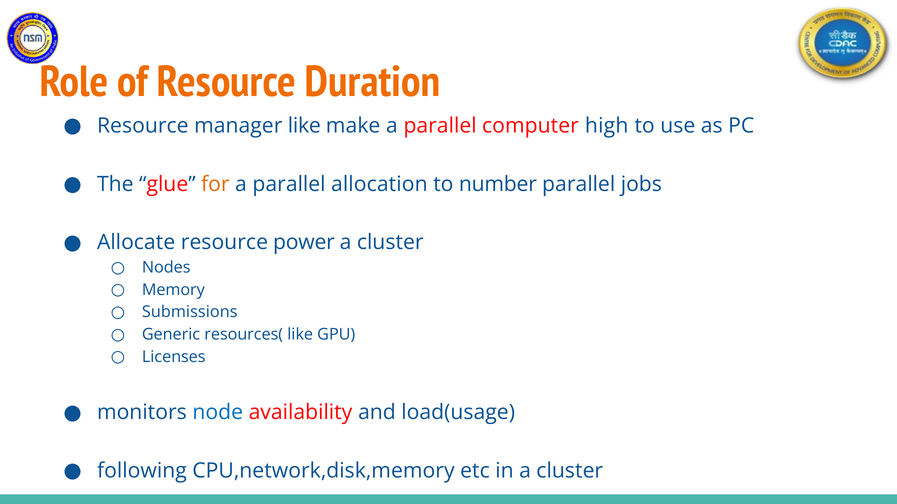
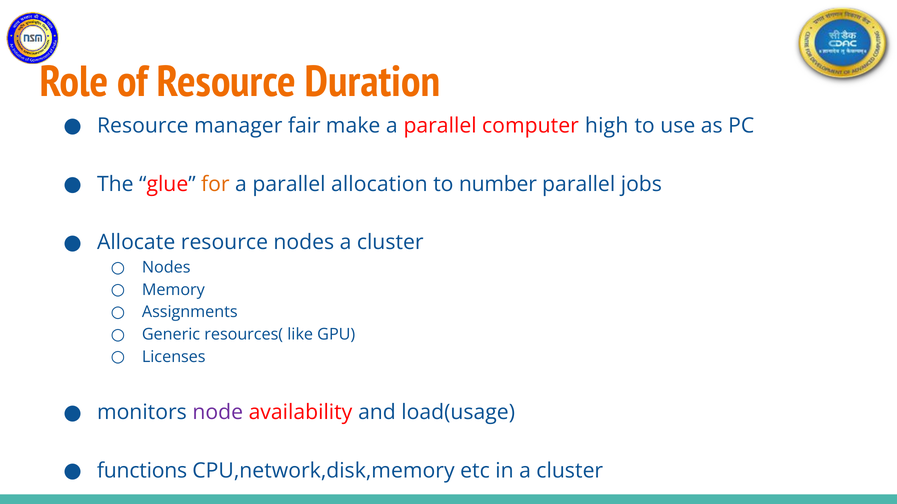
manager like: like -> fair
resource power: power -> nodes
Submissions: Submissions -> Assignments
node colour: blue -> purple
following: following -> functions
